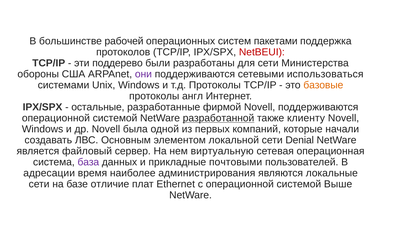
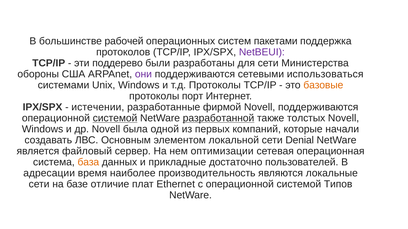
NetBEUI colour: red -> purple
англ: англ -> порт
остальные: остальные -> истечении
системой at (115, 118) underline: none -> present
клиенту: клиенту -> толстых
виртуальную: виртуальную -> оптимизации
база colour: purple -> orange
почтовыми: почтовыми -> достаточно
администрирования: администрирования -> производительность
Выше: Выше -> Типов
